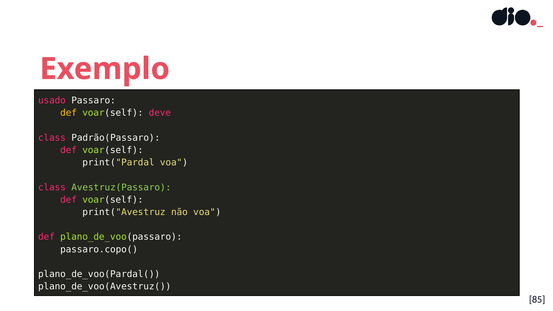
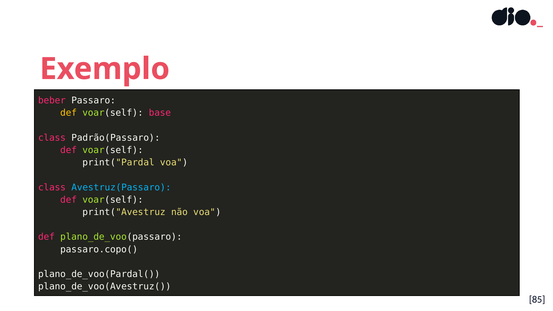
usado: usado -> beber
deve: deve -> base
Avestruz(Passaro colour: light green -> light blue
